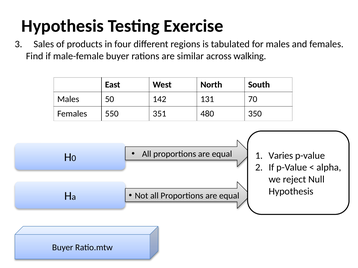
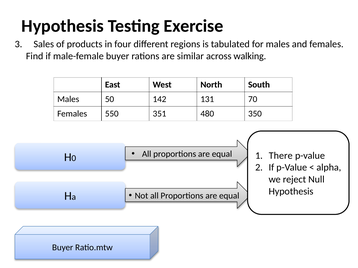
Varies: Varies -> There
